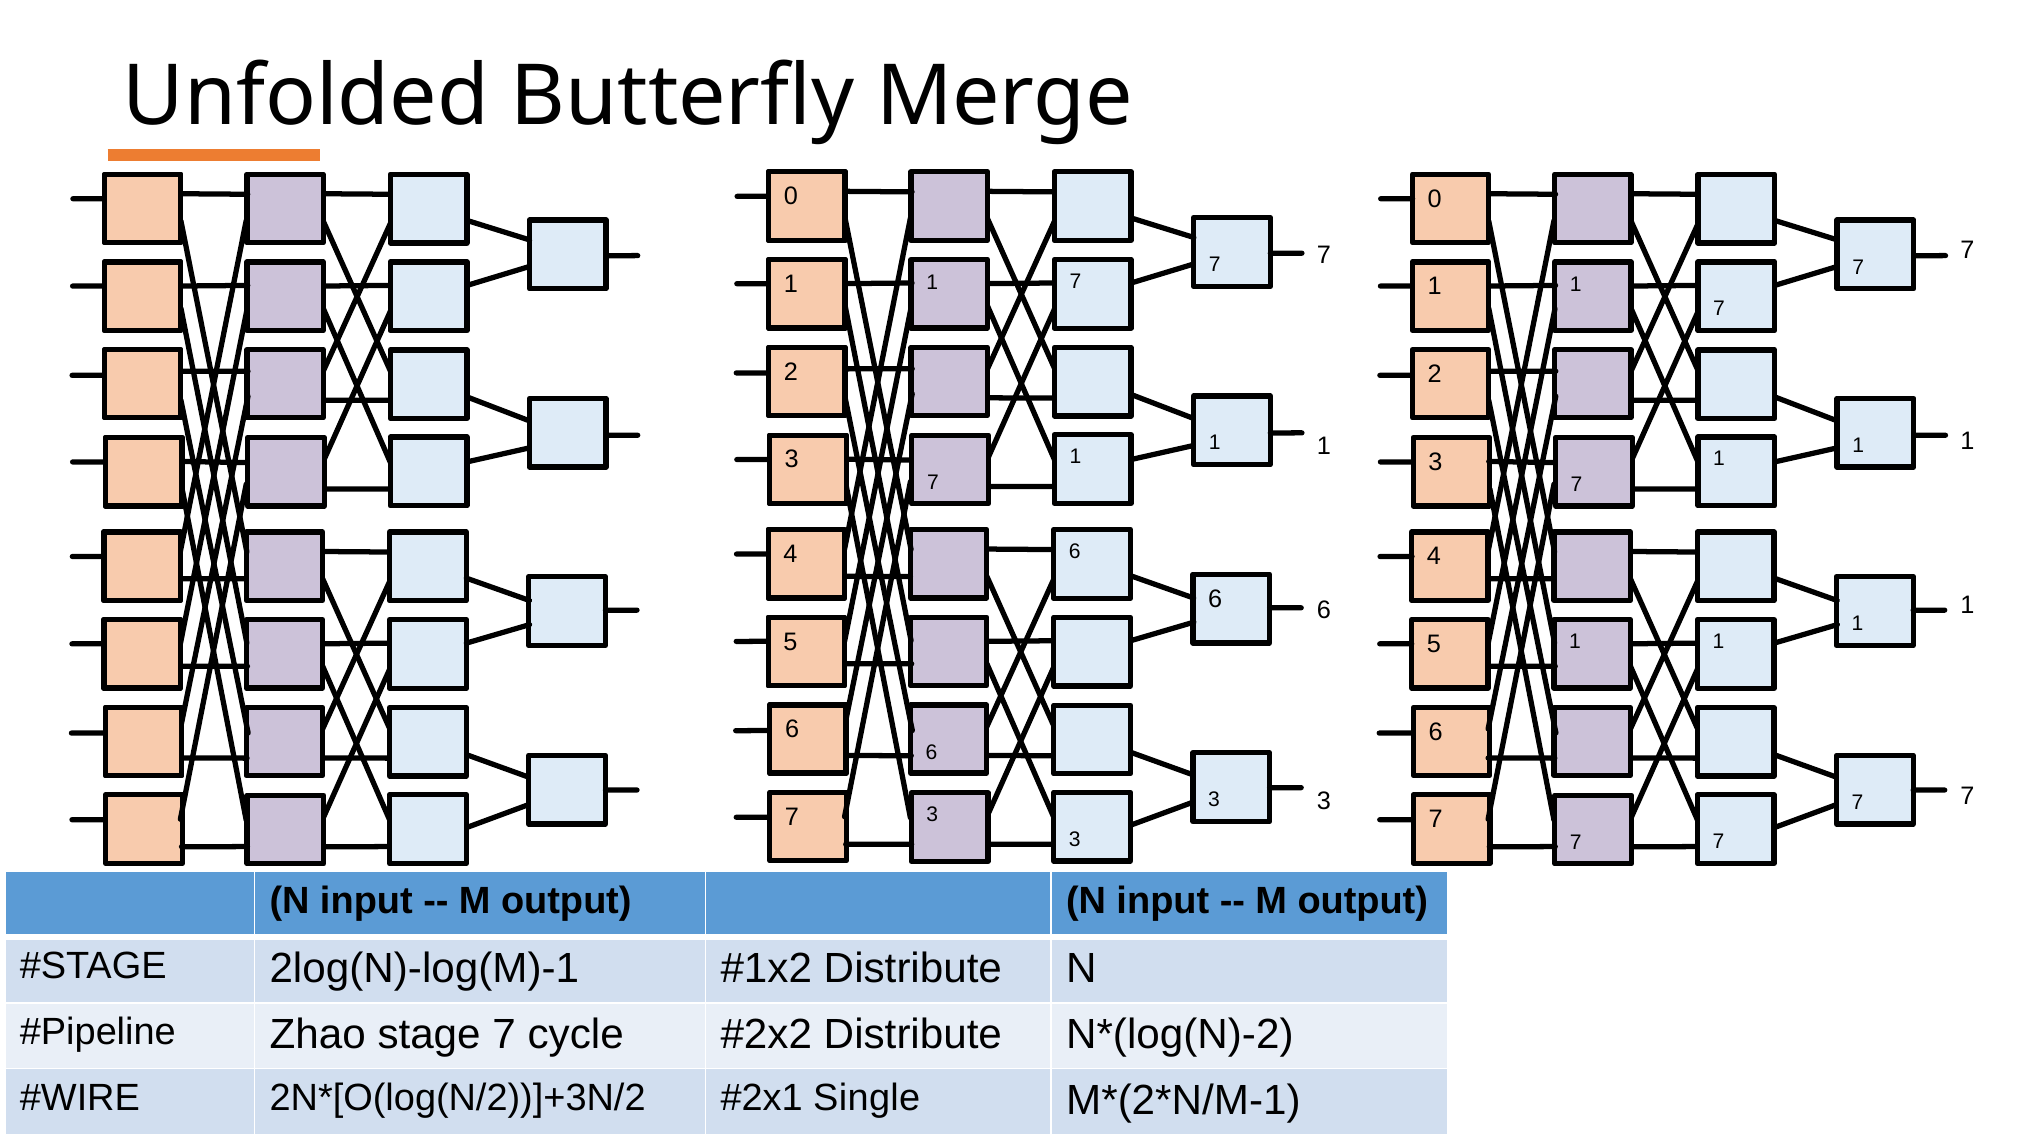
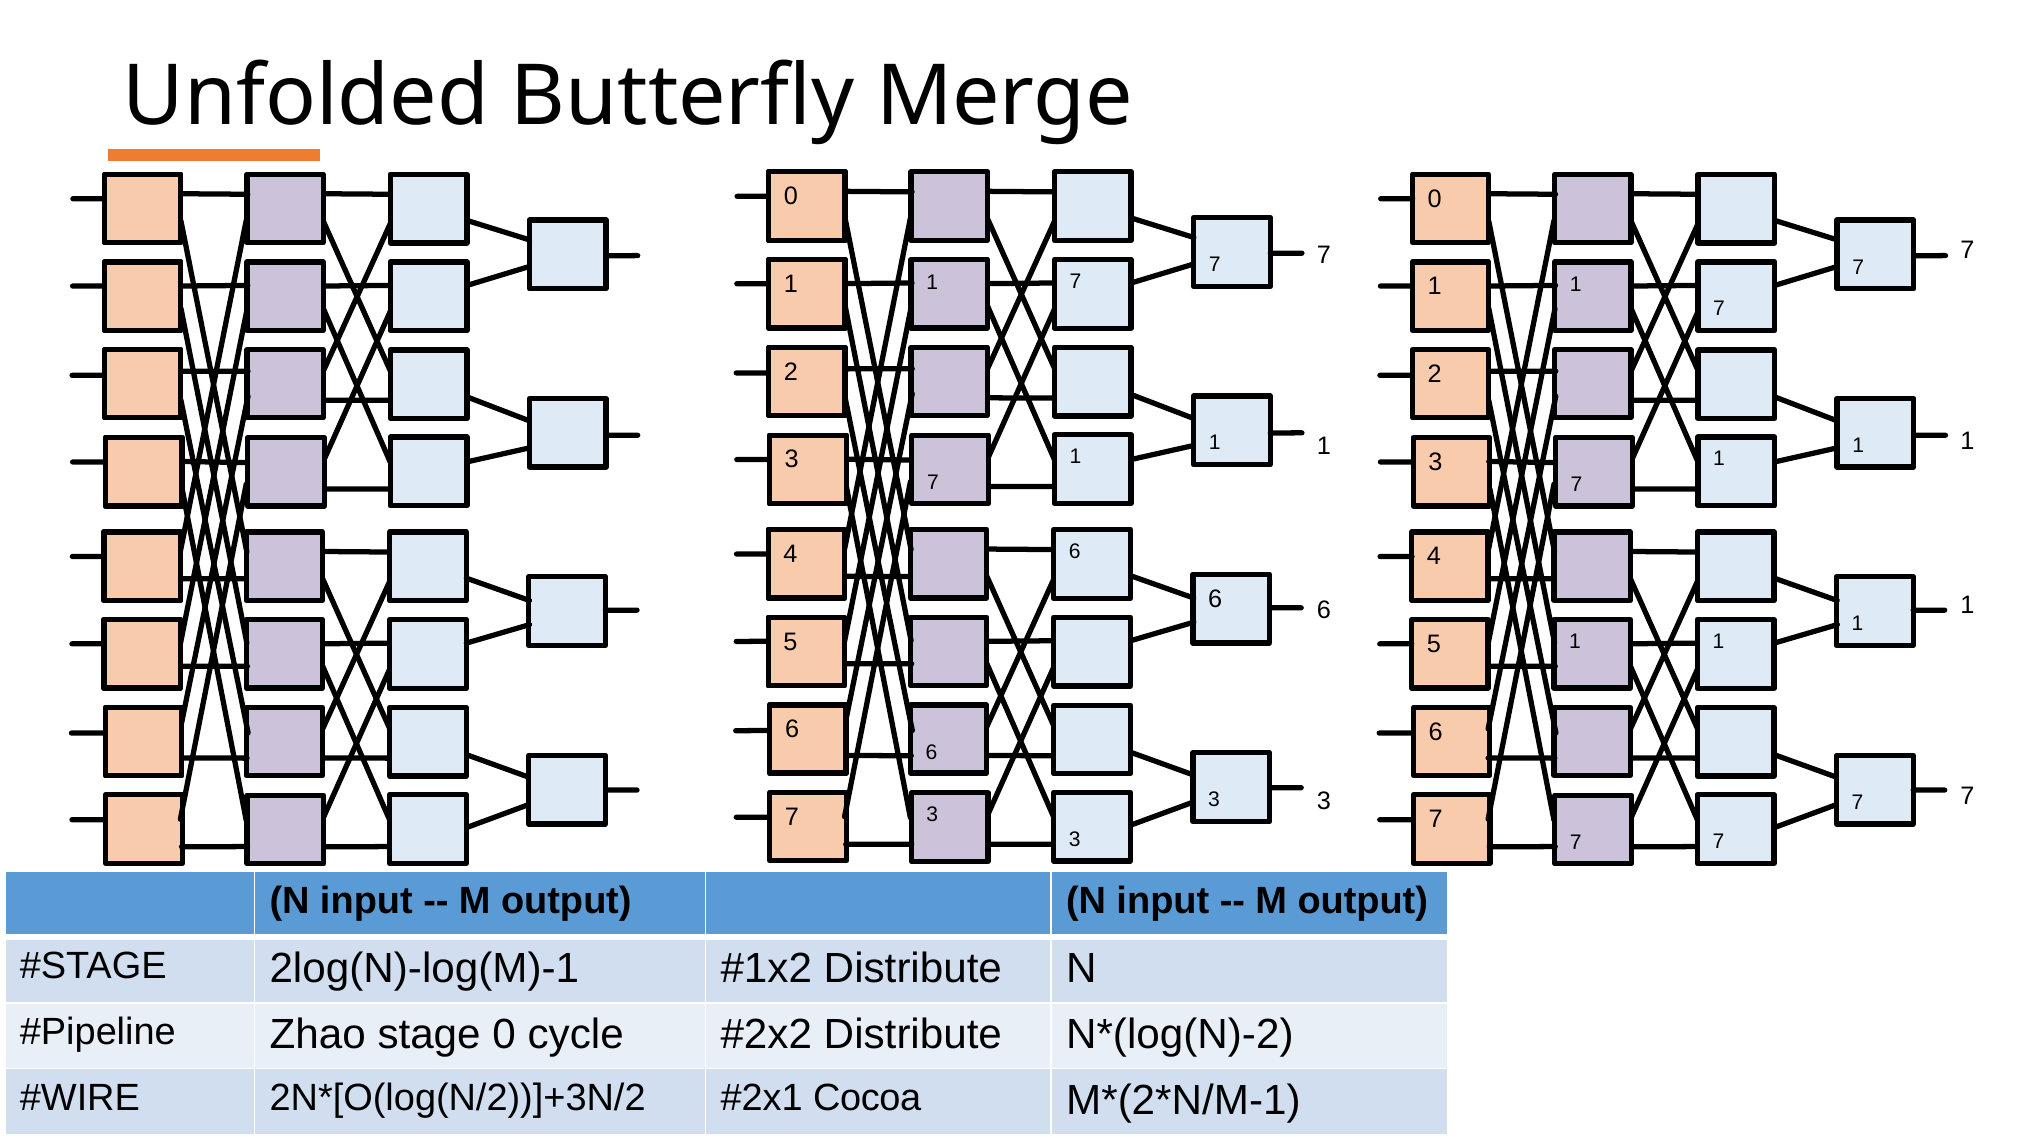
stage 7: 7 -> 0
Single: Single -> Cocoa
